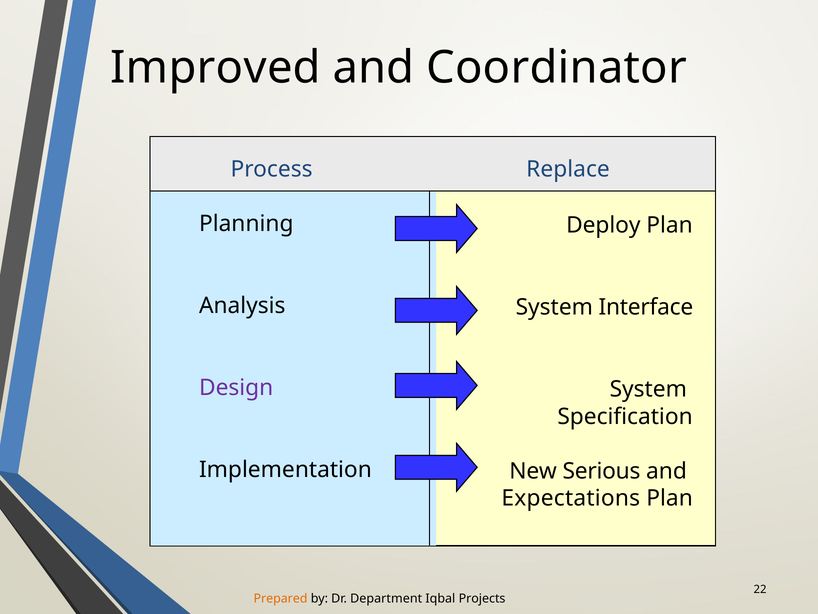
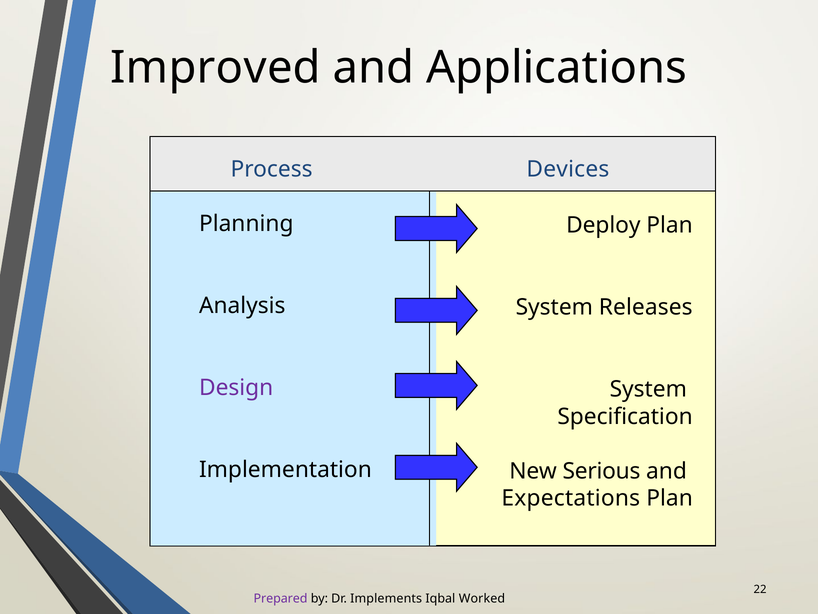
Coordinator: Coordinator -> Applications
Replace: Replace -> Devices
Interface: Interface -> Releases
Prepared colour: orange -> purple
Department: Department -> Implements
Projects: Projects -> Worked
